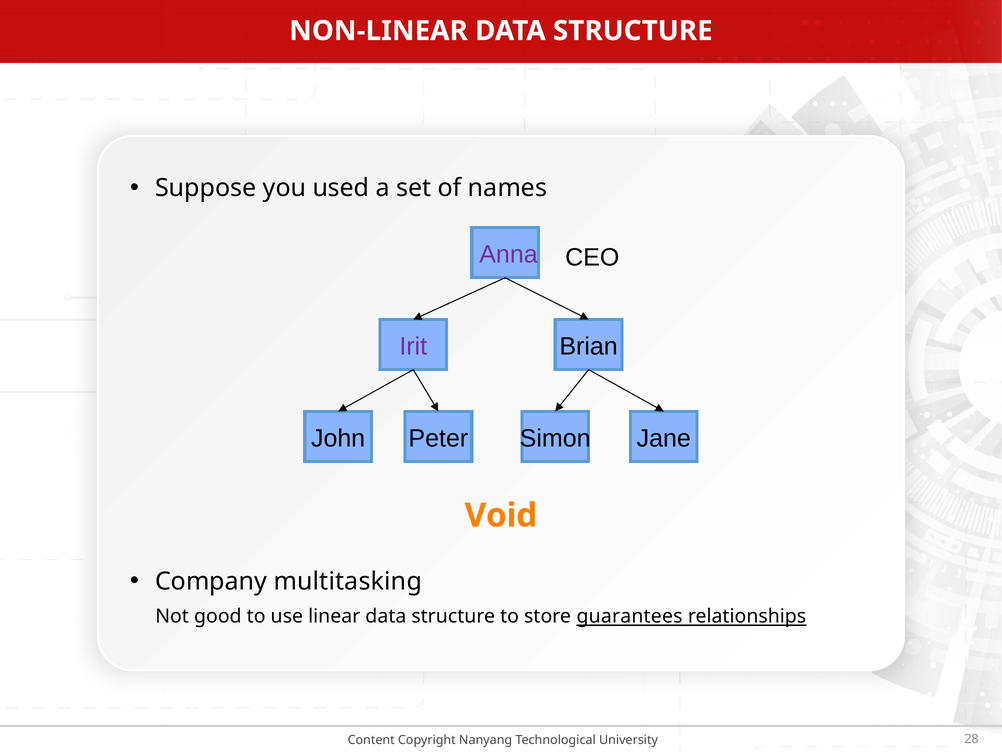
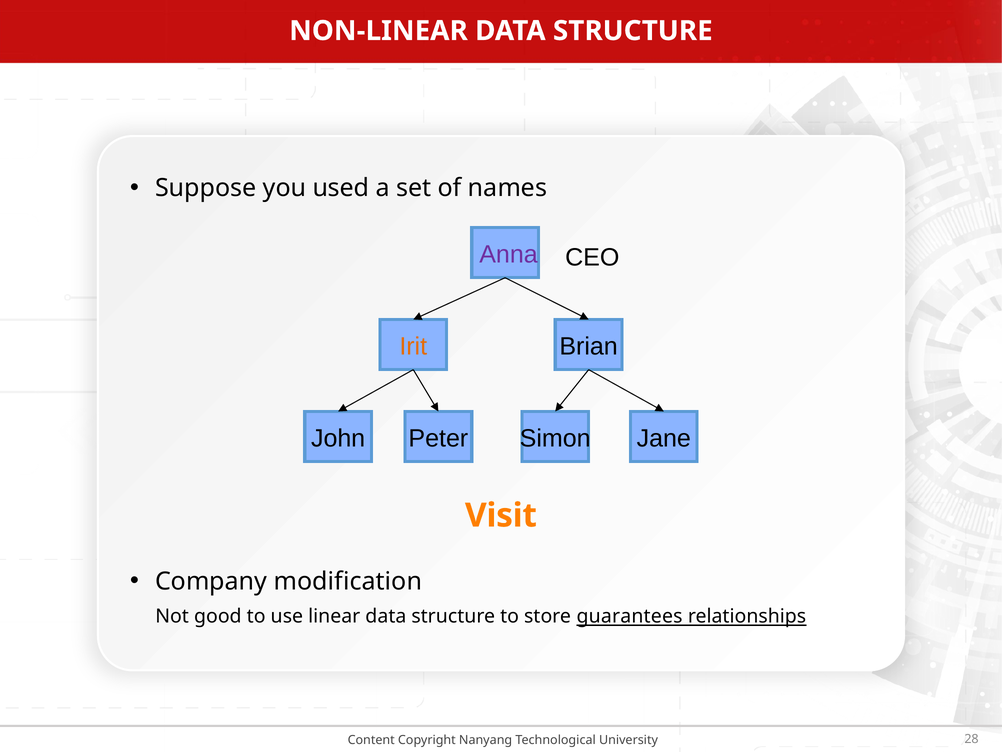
Irit colour: purple -> orange
Void: Void -> Visit
multitasking: multitasking -> modification
